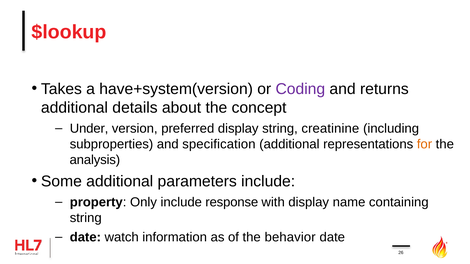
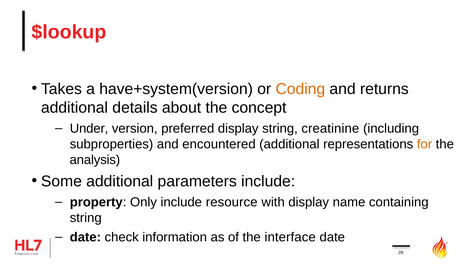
Coding colour: purple -> orange
specification: specification -> encountered
response: response -> resource
watch: watch -> check
behavior: behavior -> interface
